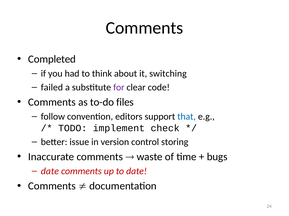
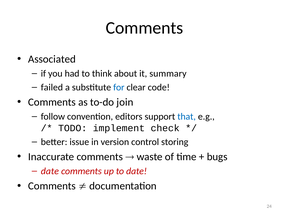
Completed: Completed -> Associated
switching: switching -> summary
for colour: purple -> blue
files: files -> join
